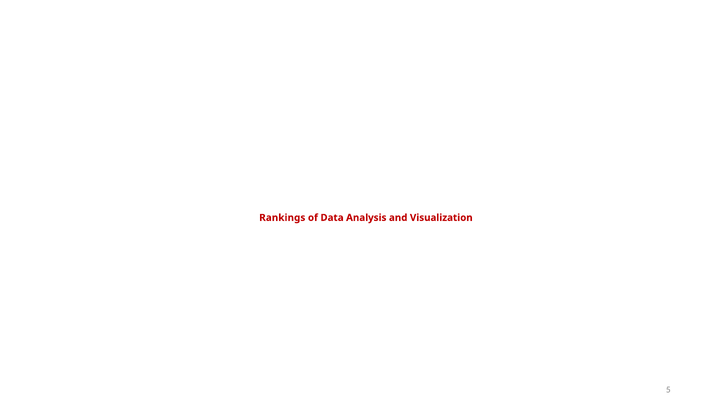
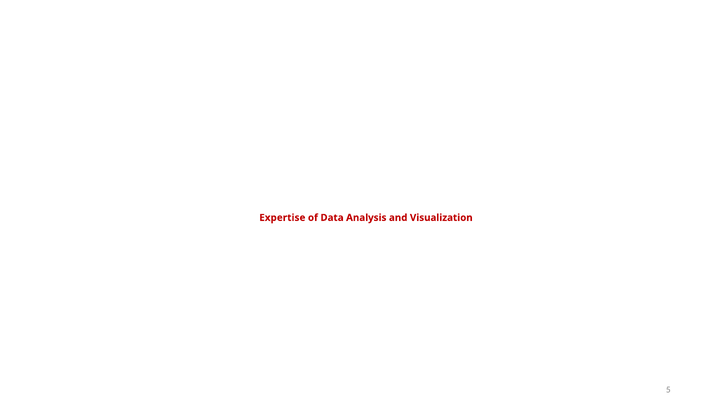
Rankings: Rankings -> Expertise
